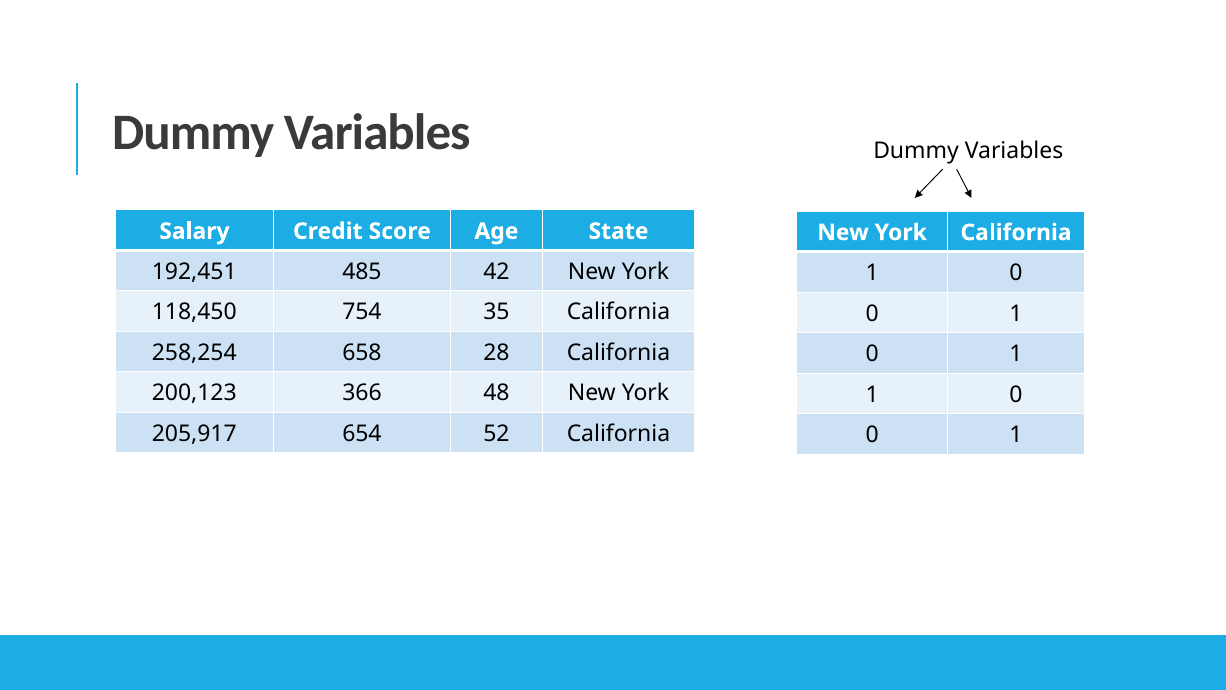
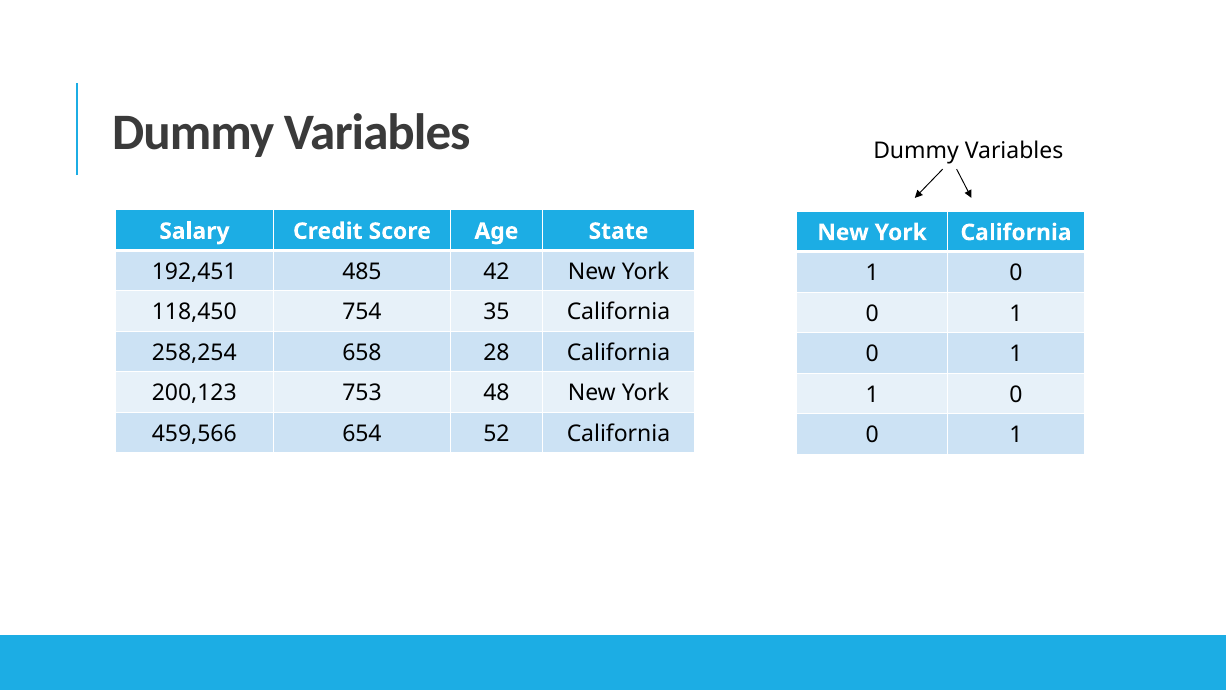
366: 366 -> 753
205,917: 205,917 -> 459,566
